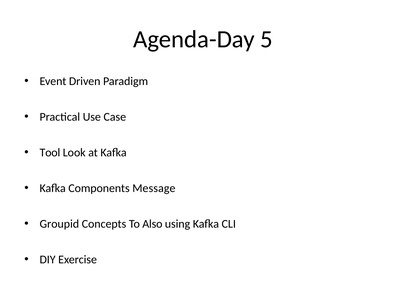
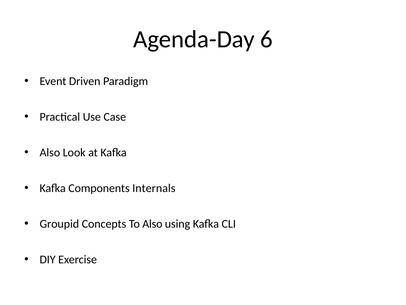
5: 5 -> 6
Tool at (50, 152): Tool -> Also
Message: Message -> Internals
